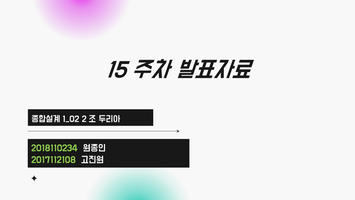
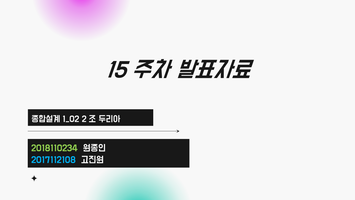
2017112108 colour: light green -> light blue
